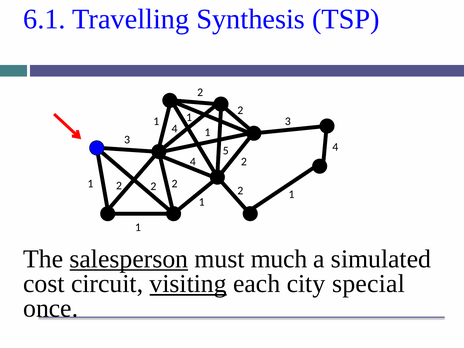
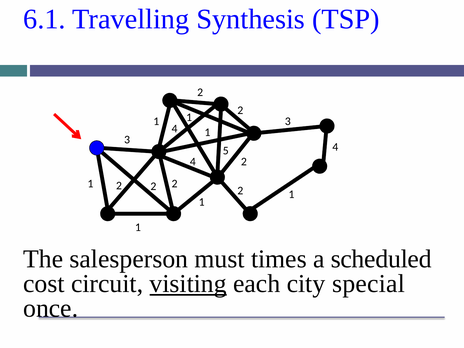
salesperson underline: present -> none
much: much -> times
simulated: simulated -> scheduled
